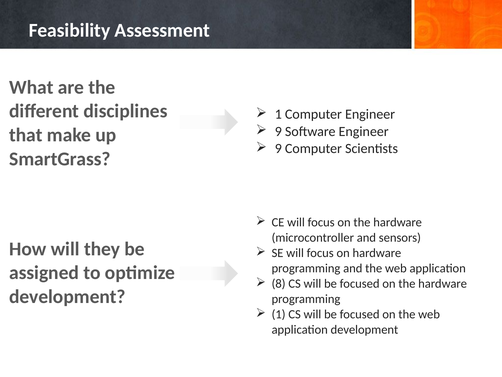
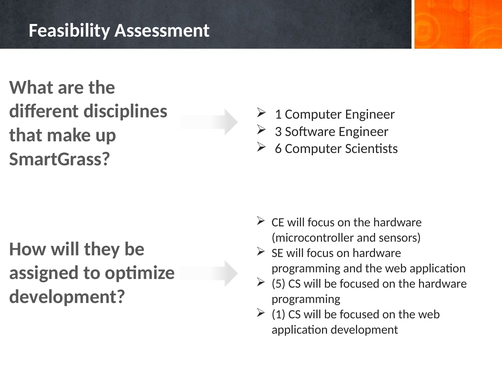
9 at (278, 131): 9 -> 3
9 at (278, 148): 9 -> 6
8: 8 -> 5
